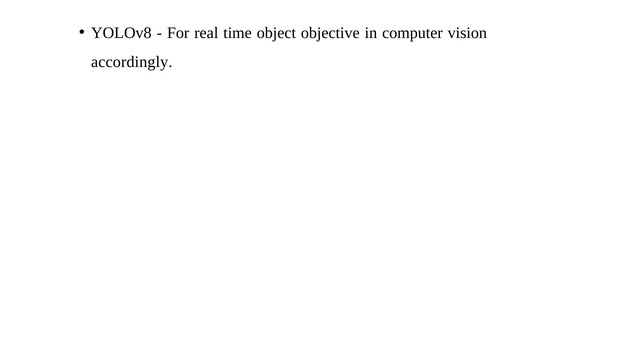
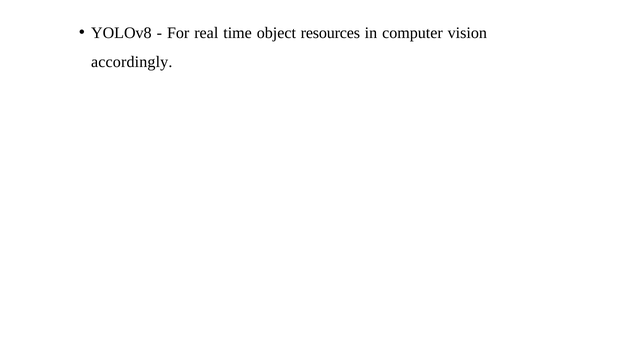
objective: objective -> resources
